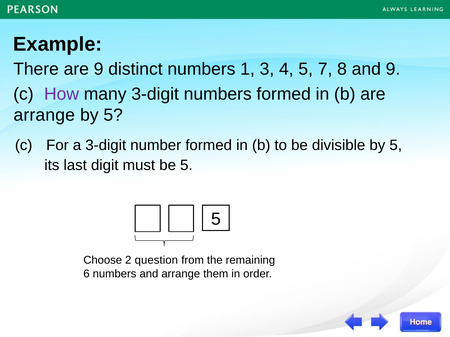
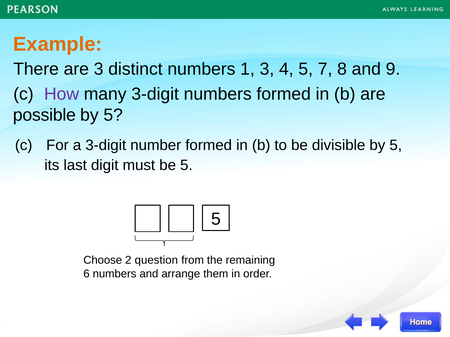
Example colour: black -> orange
are 9: 9 -> 3
arrange at (44, 115): arrange -> possible
